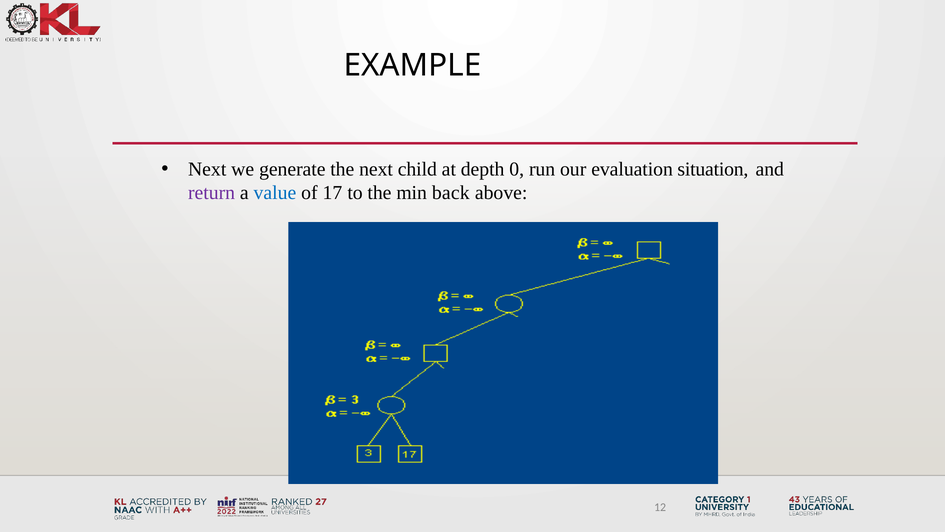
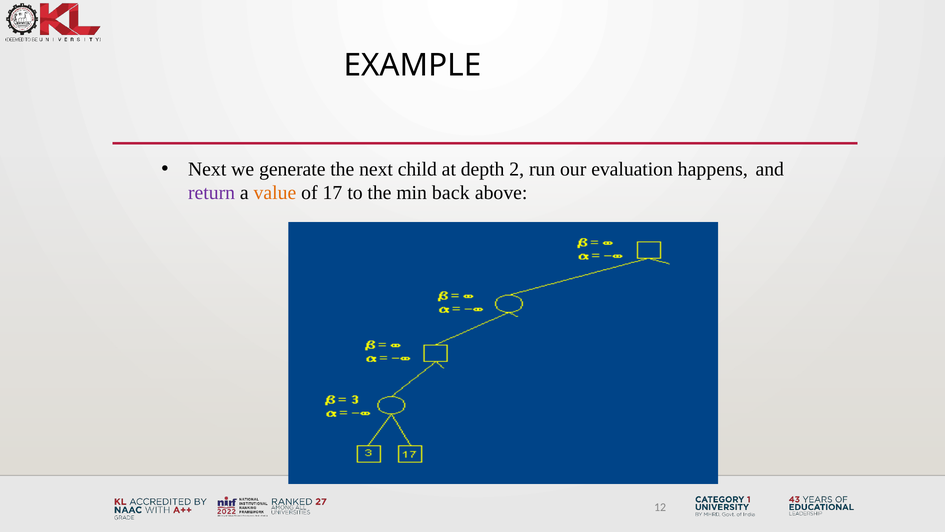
0: 0 -> 2
situation: situation -> happens
value colour: blue -> orange
